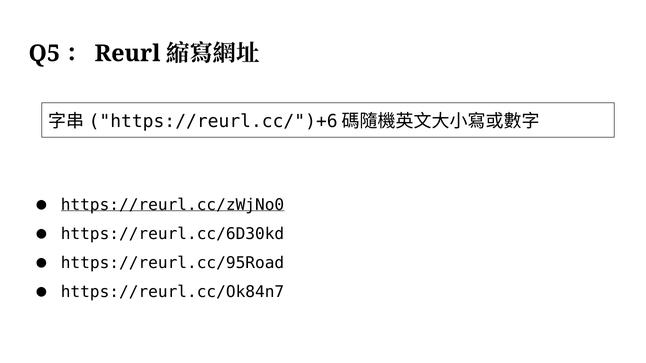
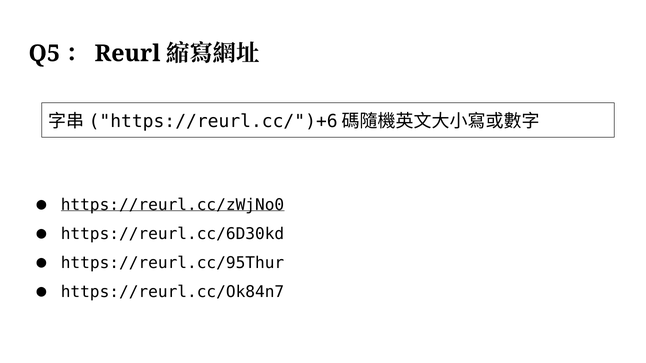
https://reurl.cc/95Road: https://reurl.cc/95Road -> https://reurl.cc/95Thur
